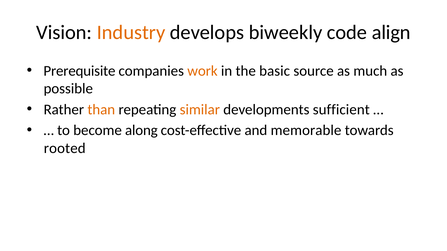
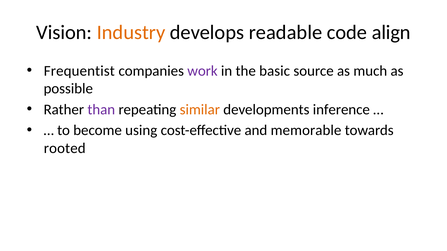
biweekly: biweekly -> readable
Prerequisite: Prerequisite -> Frequentist
work colour: orange -> purple
than colour: orange -> purple
sufficient: sufficient -> inference
along: along -> using
